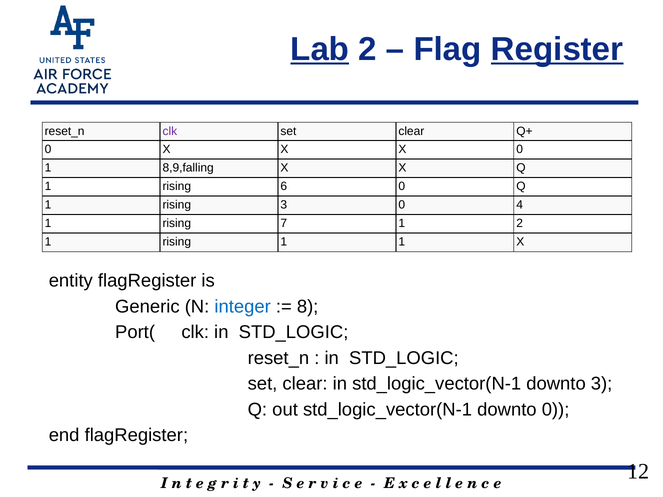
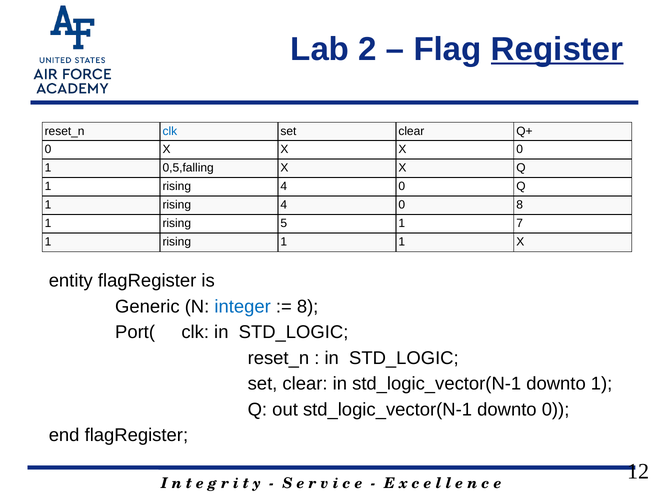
Lab underline: present -> none
clk at (170, 131) colour: purple -> blue
8,9,falling: 8,9,falling -> 0,5,falling
6 at (284, 186): 6 -> 4
3 at (284, 205): 3 -> 4
0 4: 4 -> 8
7: 7 -> 5
1 2: 2 -> 7
downto 3: 3 -> 1
